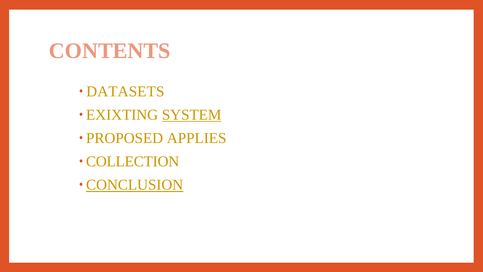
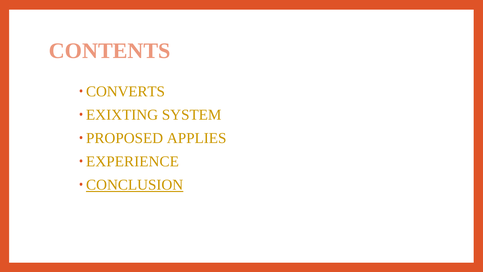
DATASETS: DATASETS -> CONVERTS
SYSTEM underline: present -> none
COLLECTION: COLLECTION -> EXPERIENCE
